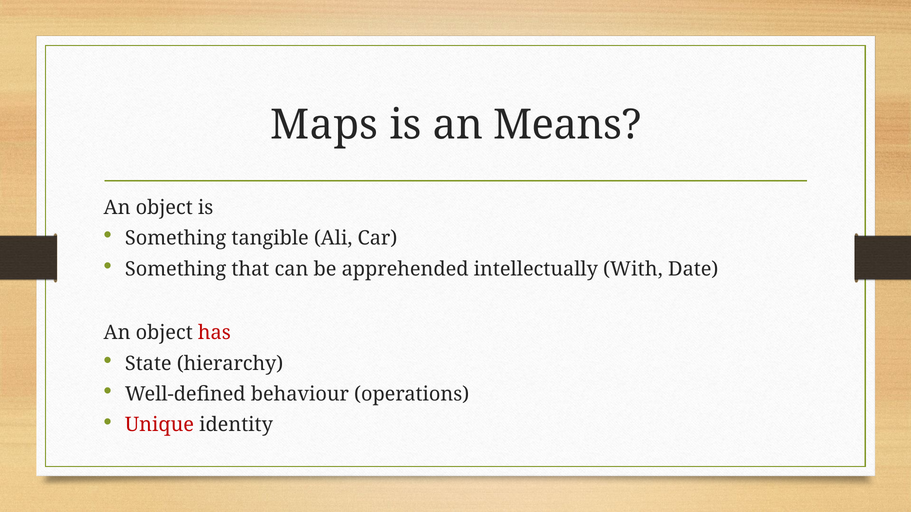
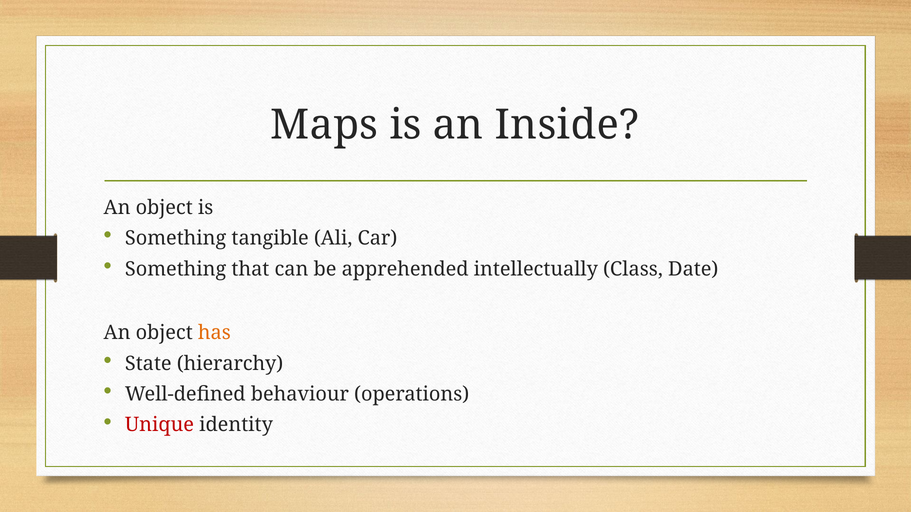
Means: Means -> Inside
With: With -> Class
has colour: red -> orange
